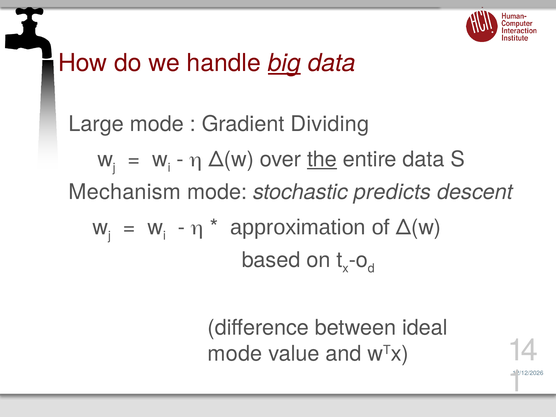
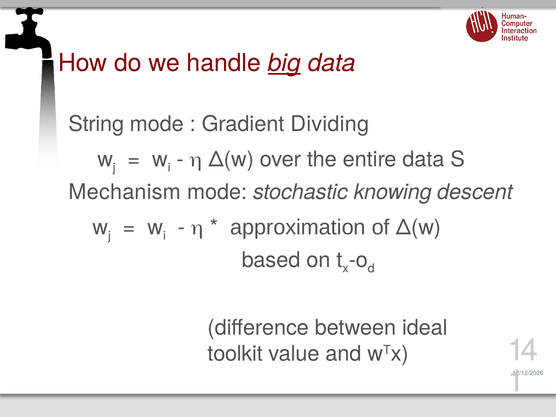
Large: Large -> String
the underline: present -> none
predicts: predicts -> knowing
mode at (235, 354): mode -> toolkit
